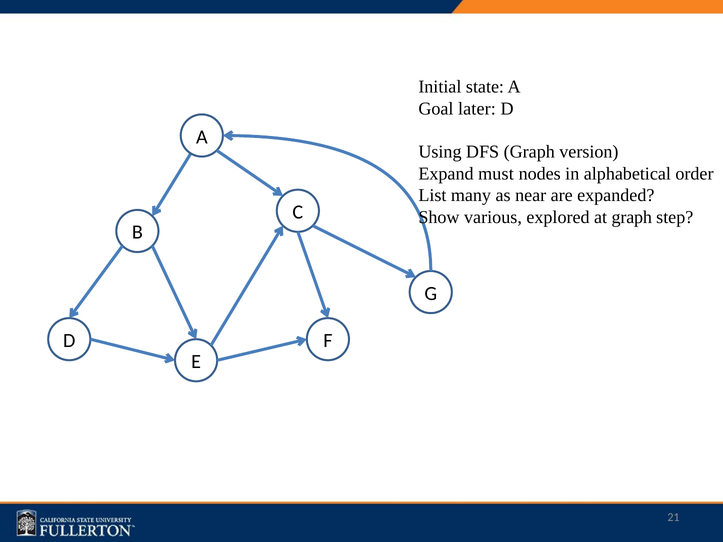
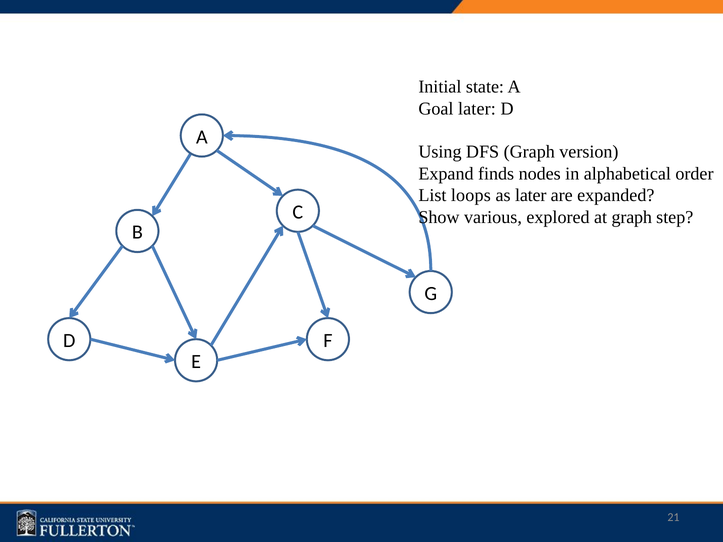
must: must -> finds
many: many -> loops
as near: near -> later
